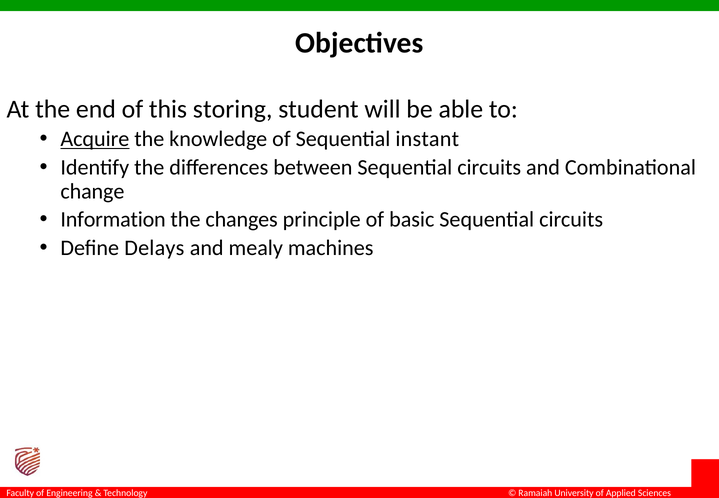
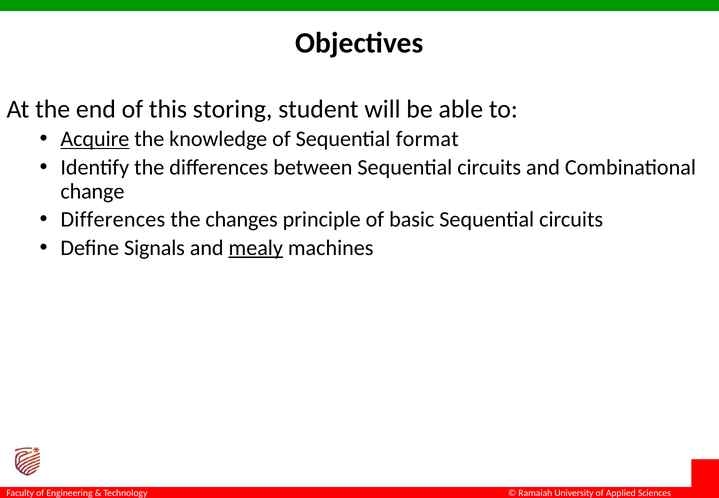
instant: instant -> format
Information at (113, 219): Information -> Differences
Delays: Delays -> Signals
mealy underline: none -> present
